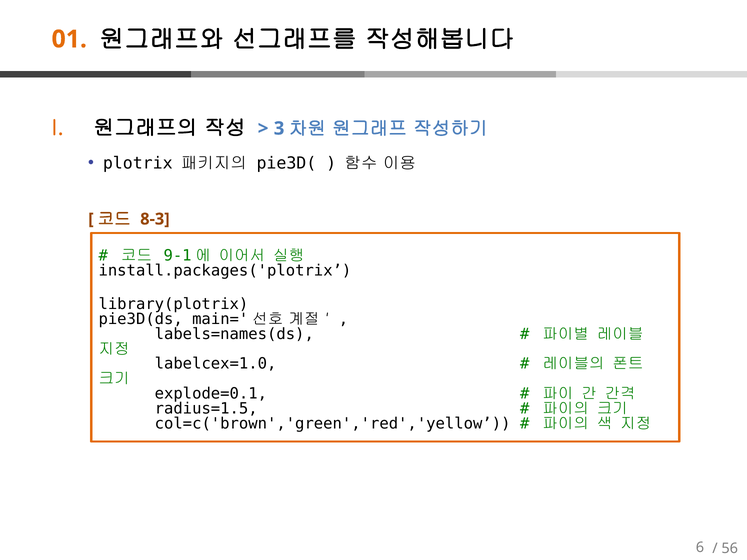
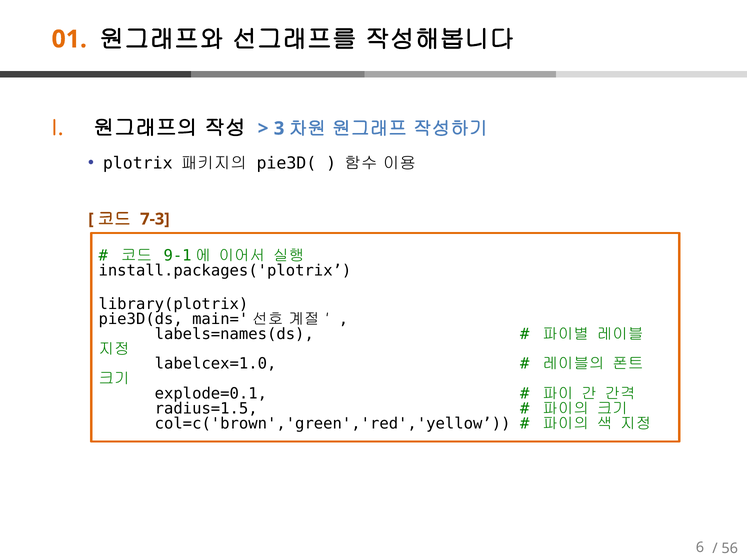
8-3: 8-3 -> 7-3
